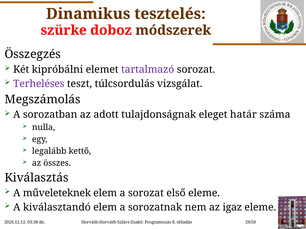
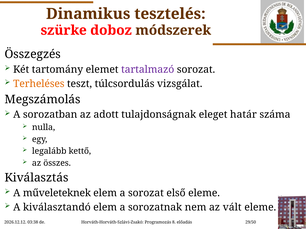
kipróbálni: kipróbálni -> tartomány
Terheléses colour: purple -> orange
igaz: igaz -> vált
